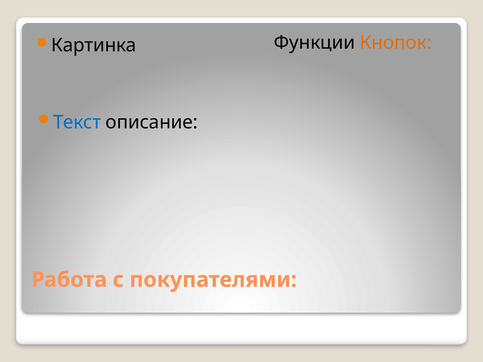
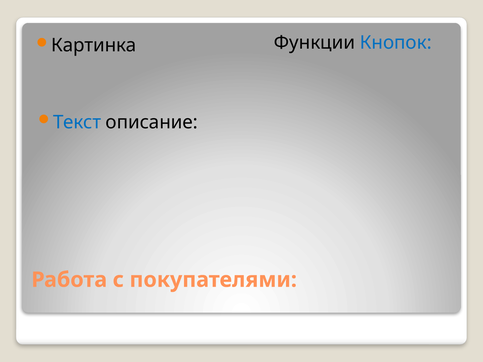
Кнопок colour: orange -> blue
